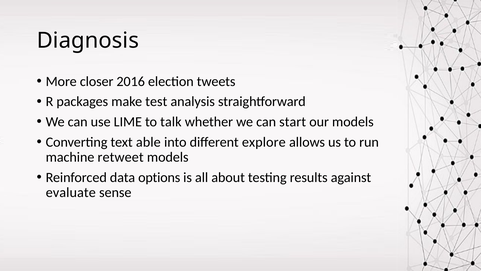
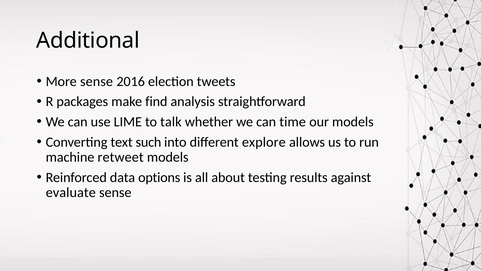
Diagnosis: Diagnosis -> Additional
More closer: closer -> sense
test: test -> find
start: start -> time
able: able -> such
